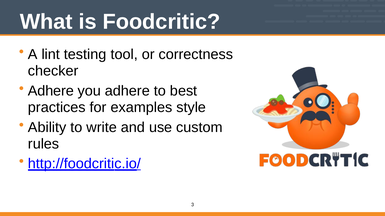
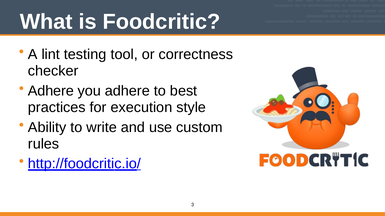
examples: examples -> execution
